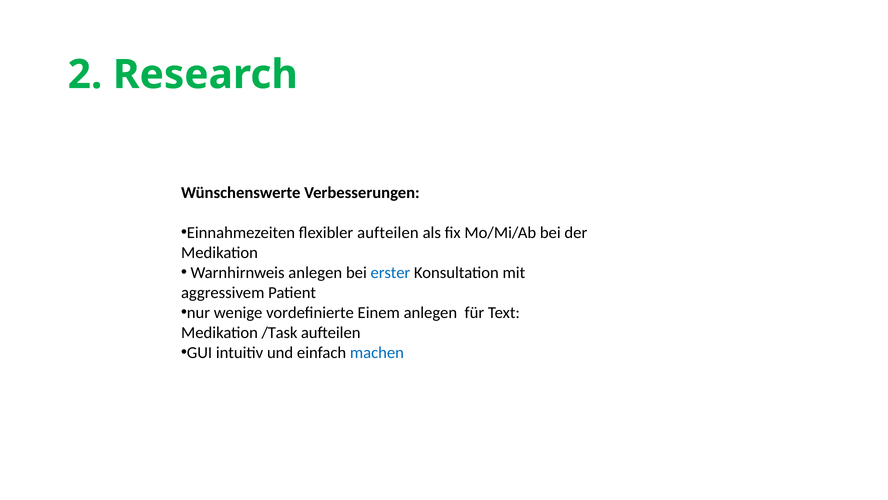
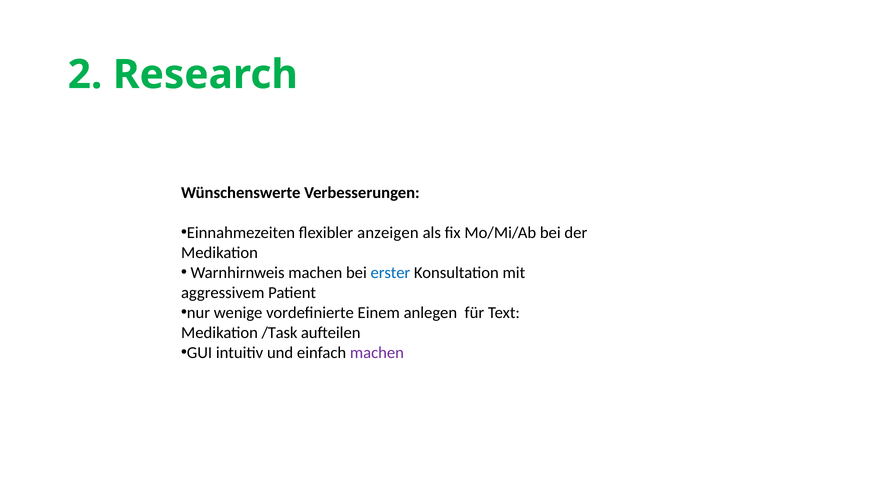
flexibler aufteilen: aufteilen -> anzeigen
Warnhirnweis anlegen: anlegen -> machen
machen at (377, 352) colour: blue -> purple
